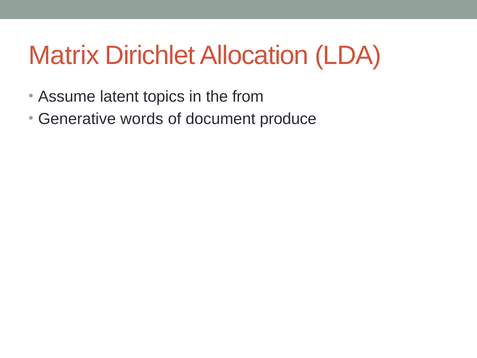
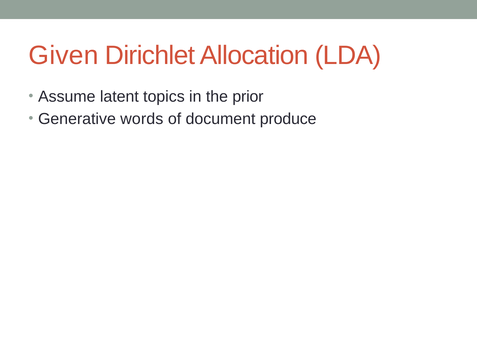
Matrix: Matrix -> Given
from: from -> prior
